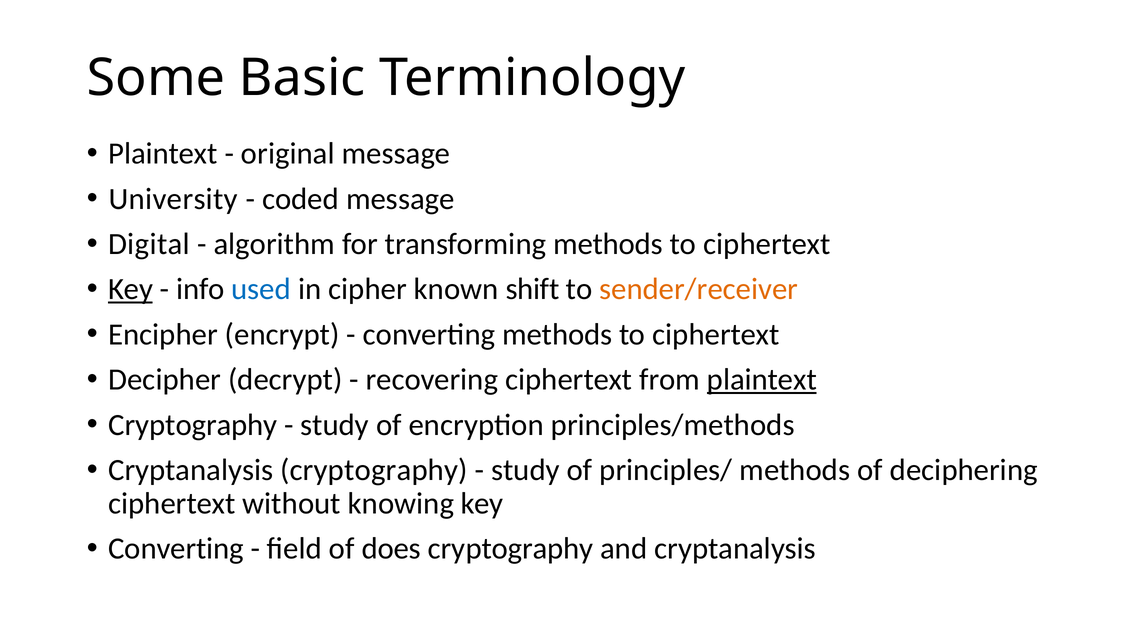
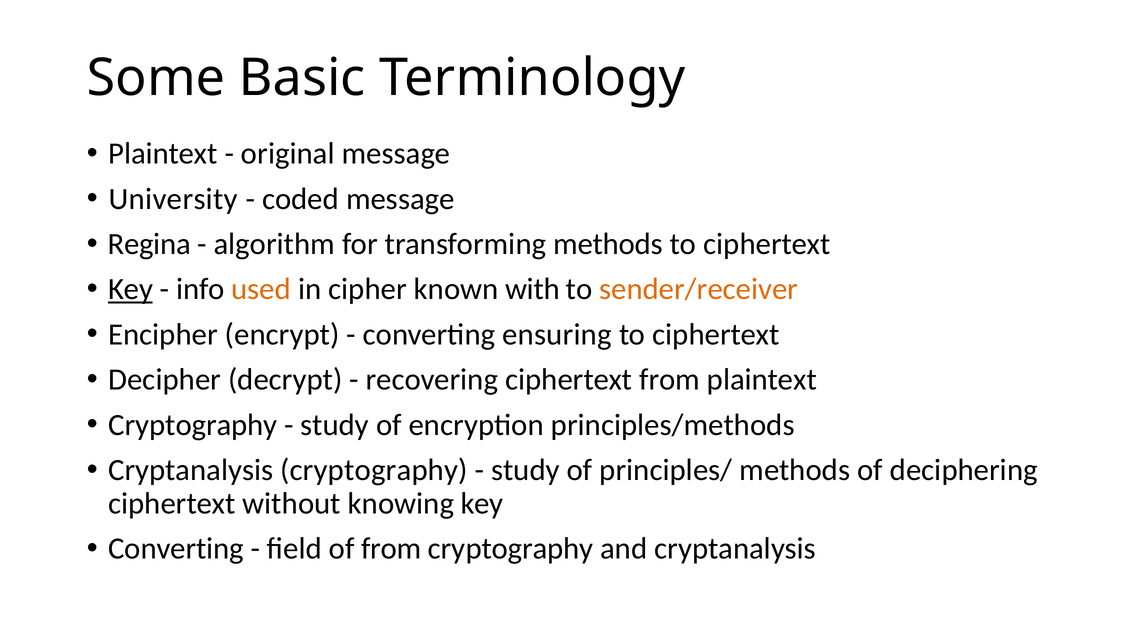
Digital: Digital -> Regina
used colour: blue -> orange
shift: shift -> with
converting methods: methods -> ensuring
plaintext at (762, 379) underline: present -> none
of does: does -> from
